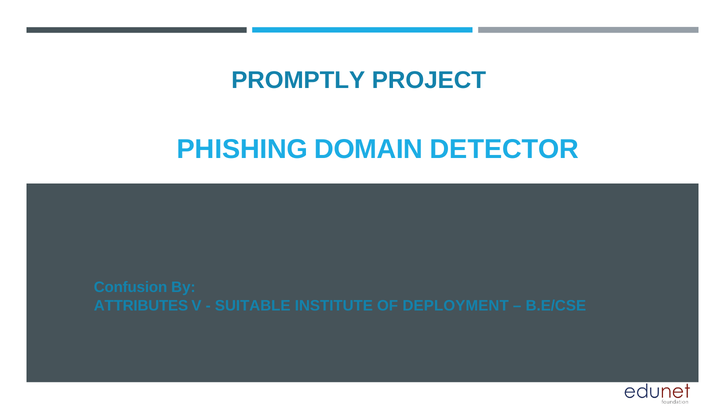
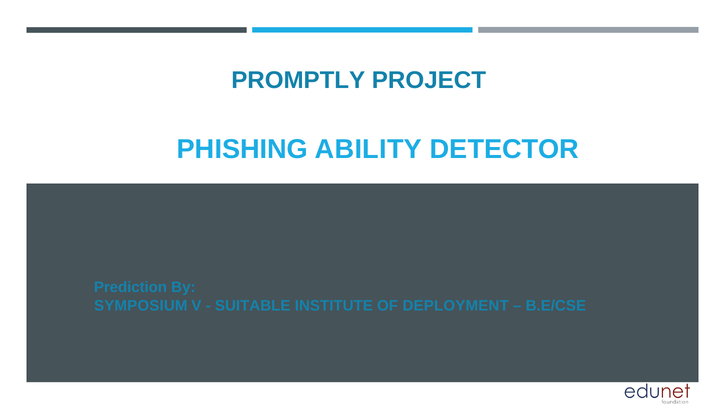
DOMAIN: DOMAIN -> ABILITY
Confusion: Confusion -> Prediction
ATTRIBUTES: ATTRIBUTES -> SYMPOSIUM
